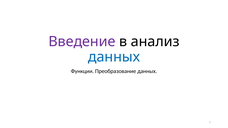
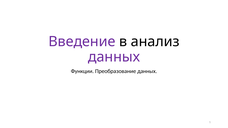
данных at (114, 57) colour: blue -> purple
